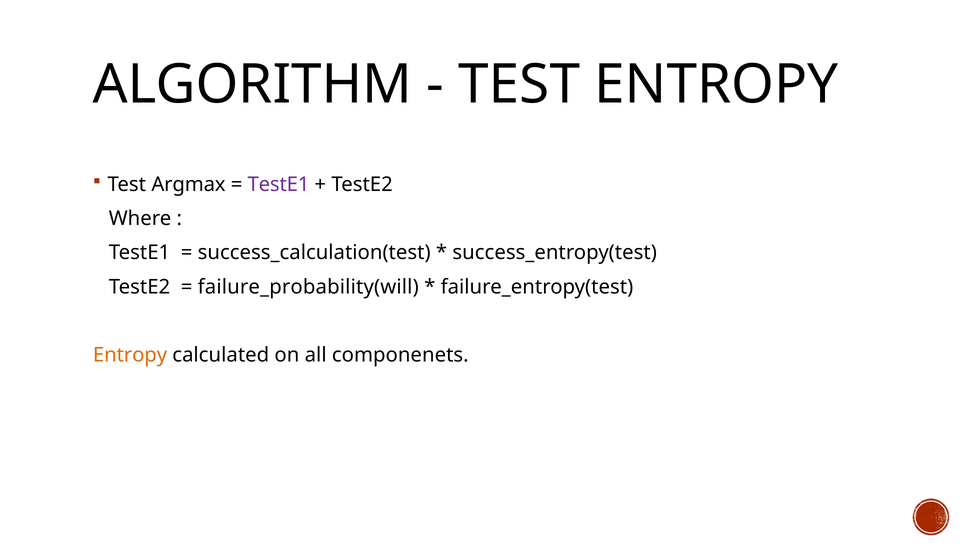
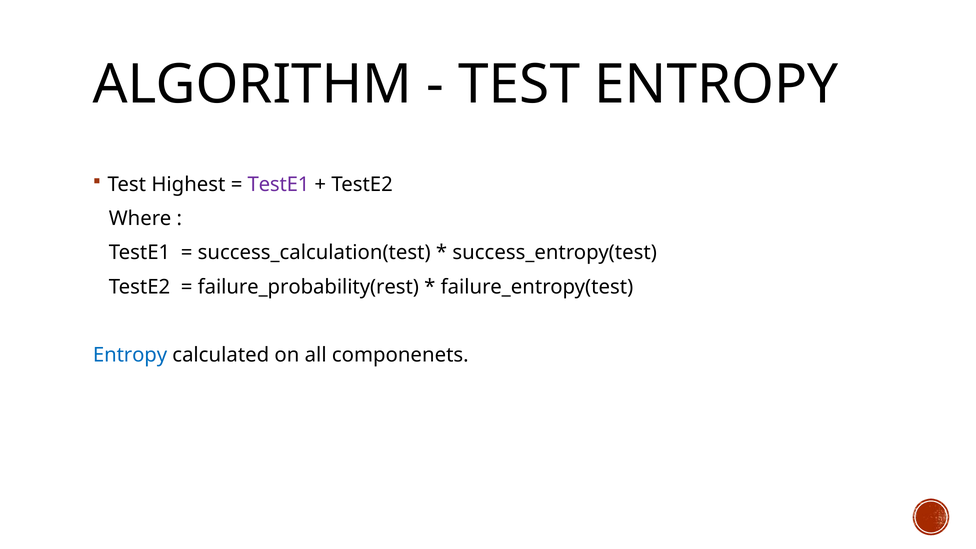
Argmax: Argmax -> Highest
failure_probability(will: failure_probability(will -> failure_probability(rest
Entropy at (130, 355) colour: orange -> blue
